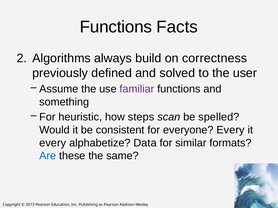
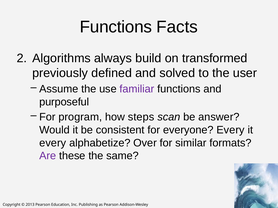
correctness: correctness -> transformed
something: something -> purposeful
heuristic: heuristic -> program
spelled: spelled -> answer
Data: Data -> Over
Are colour: blue -> purple
